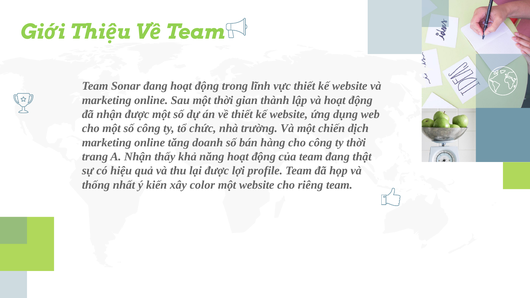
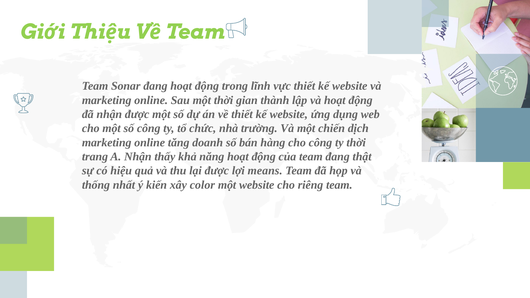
profile: profile -> means
